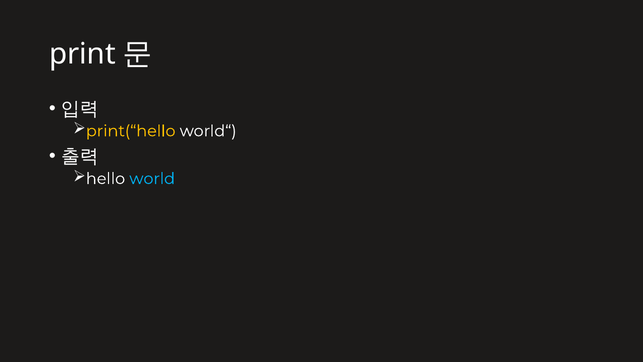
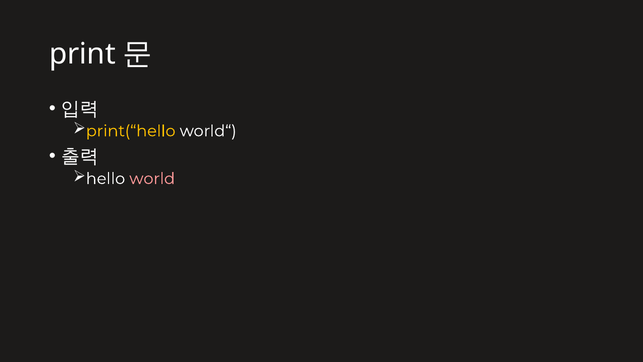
world colour: light blue -> pink
